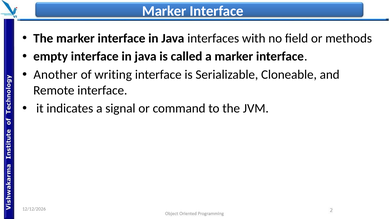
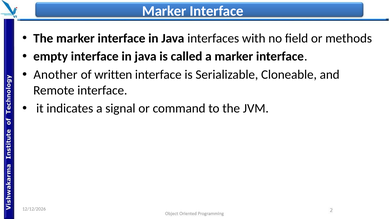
writing: writing -> written
